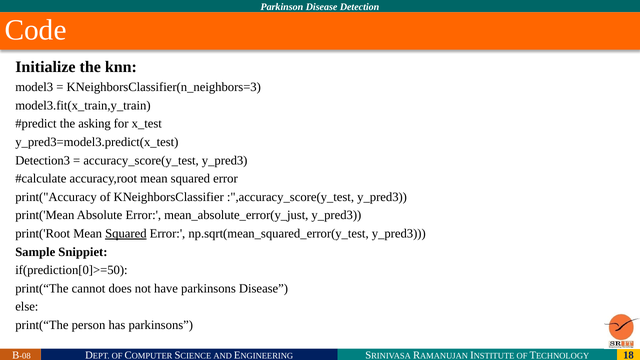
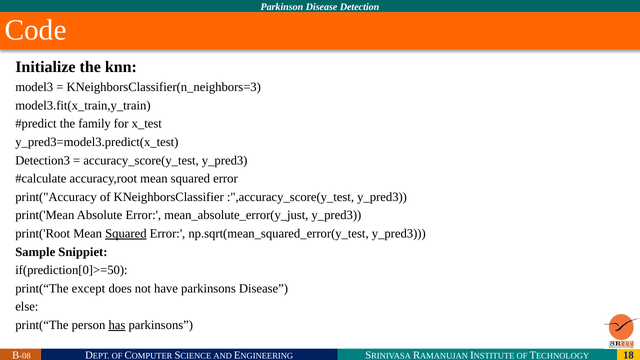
asking: asking -> family
cannot: cannot -> except
has underline: none -> present
